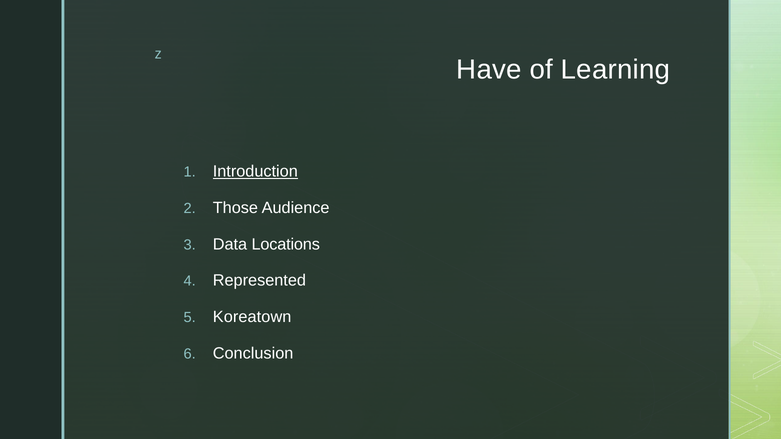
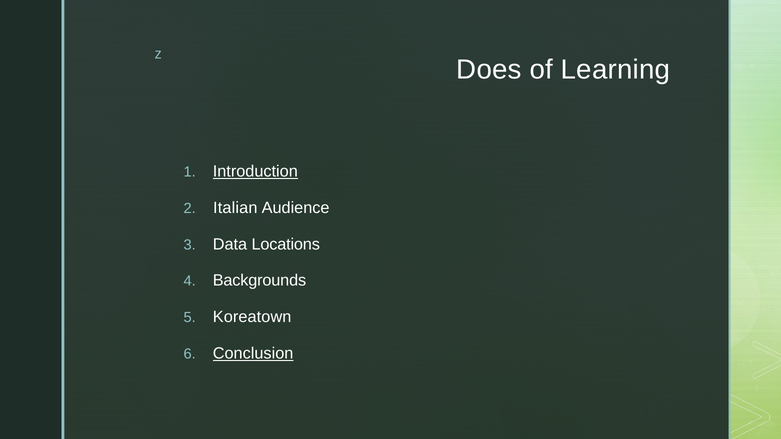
Have: Have -> Does
Those: Those -> Italian
Represented: Represented -> Backgrounds
Conclusion underline: none -> present
